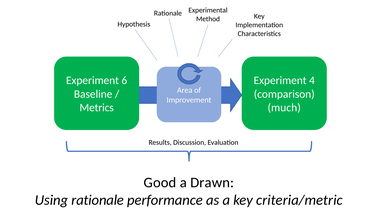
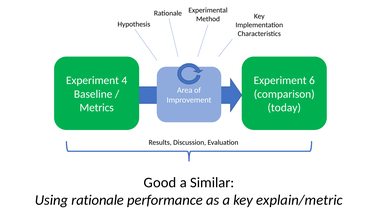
6: 6 -> 4
4: 4 -> 6
much: much -> today
Drawn: Drawn -> Similar
criteria/metric: criteria/metric -> explain/metric
